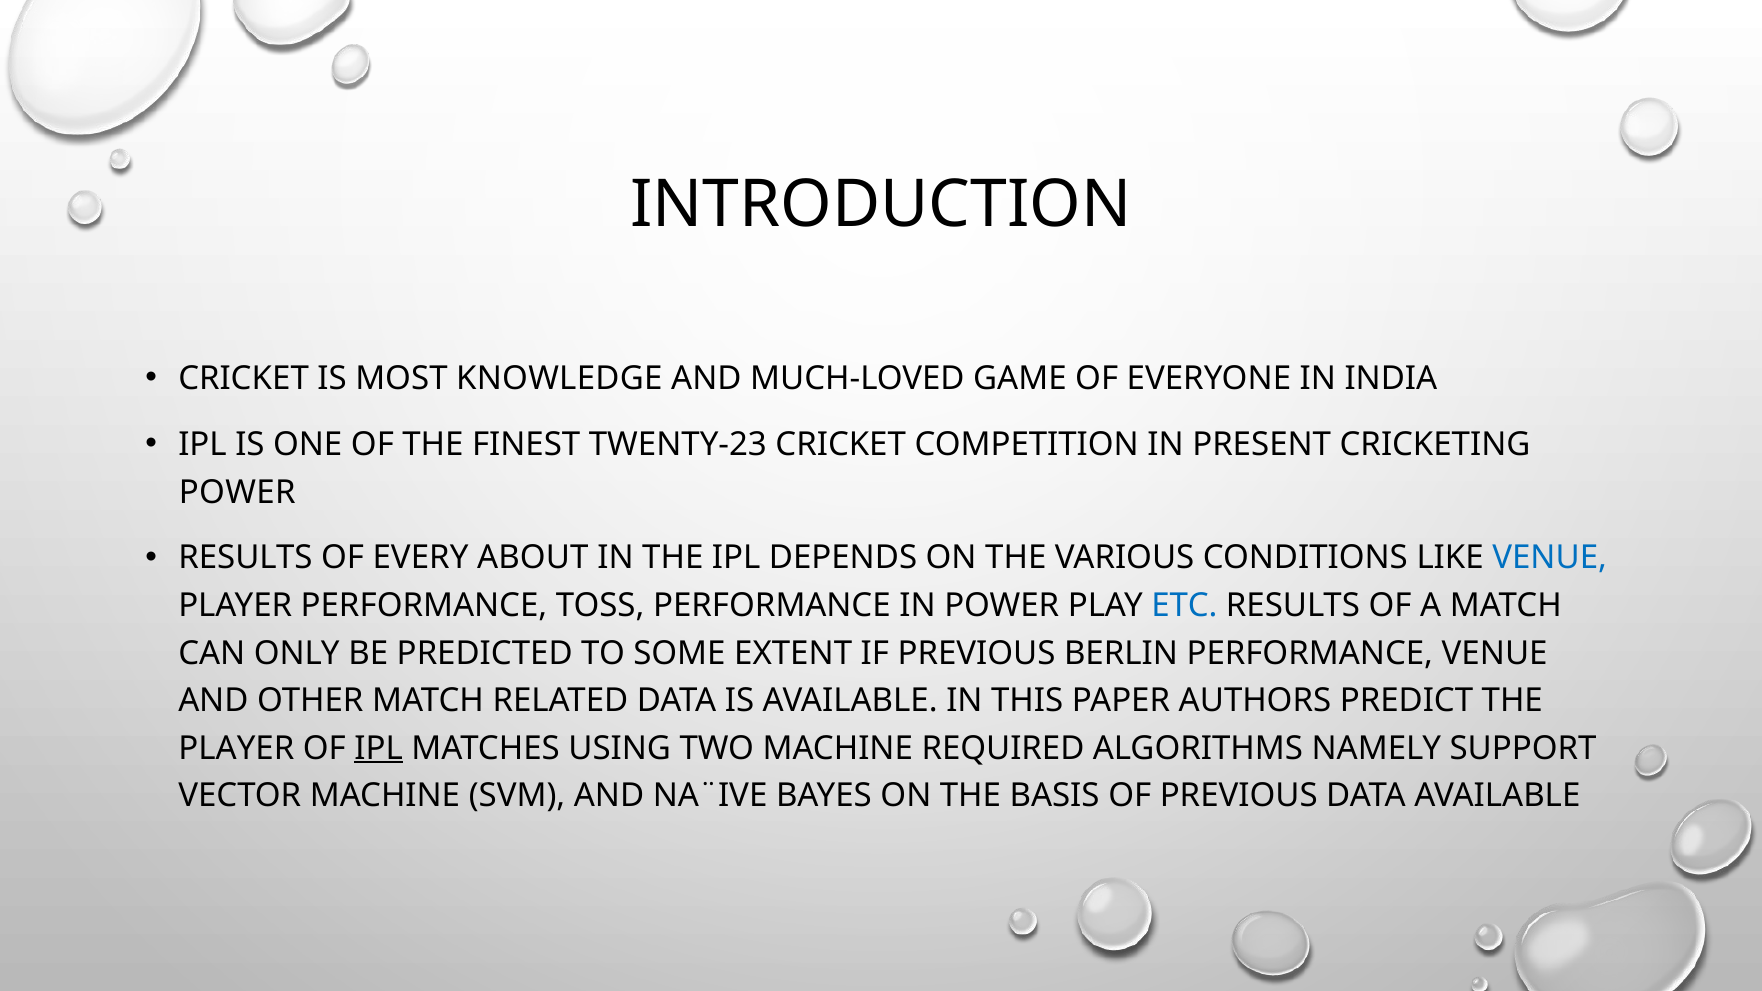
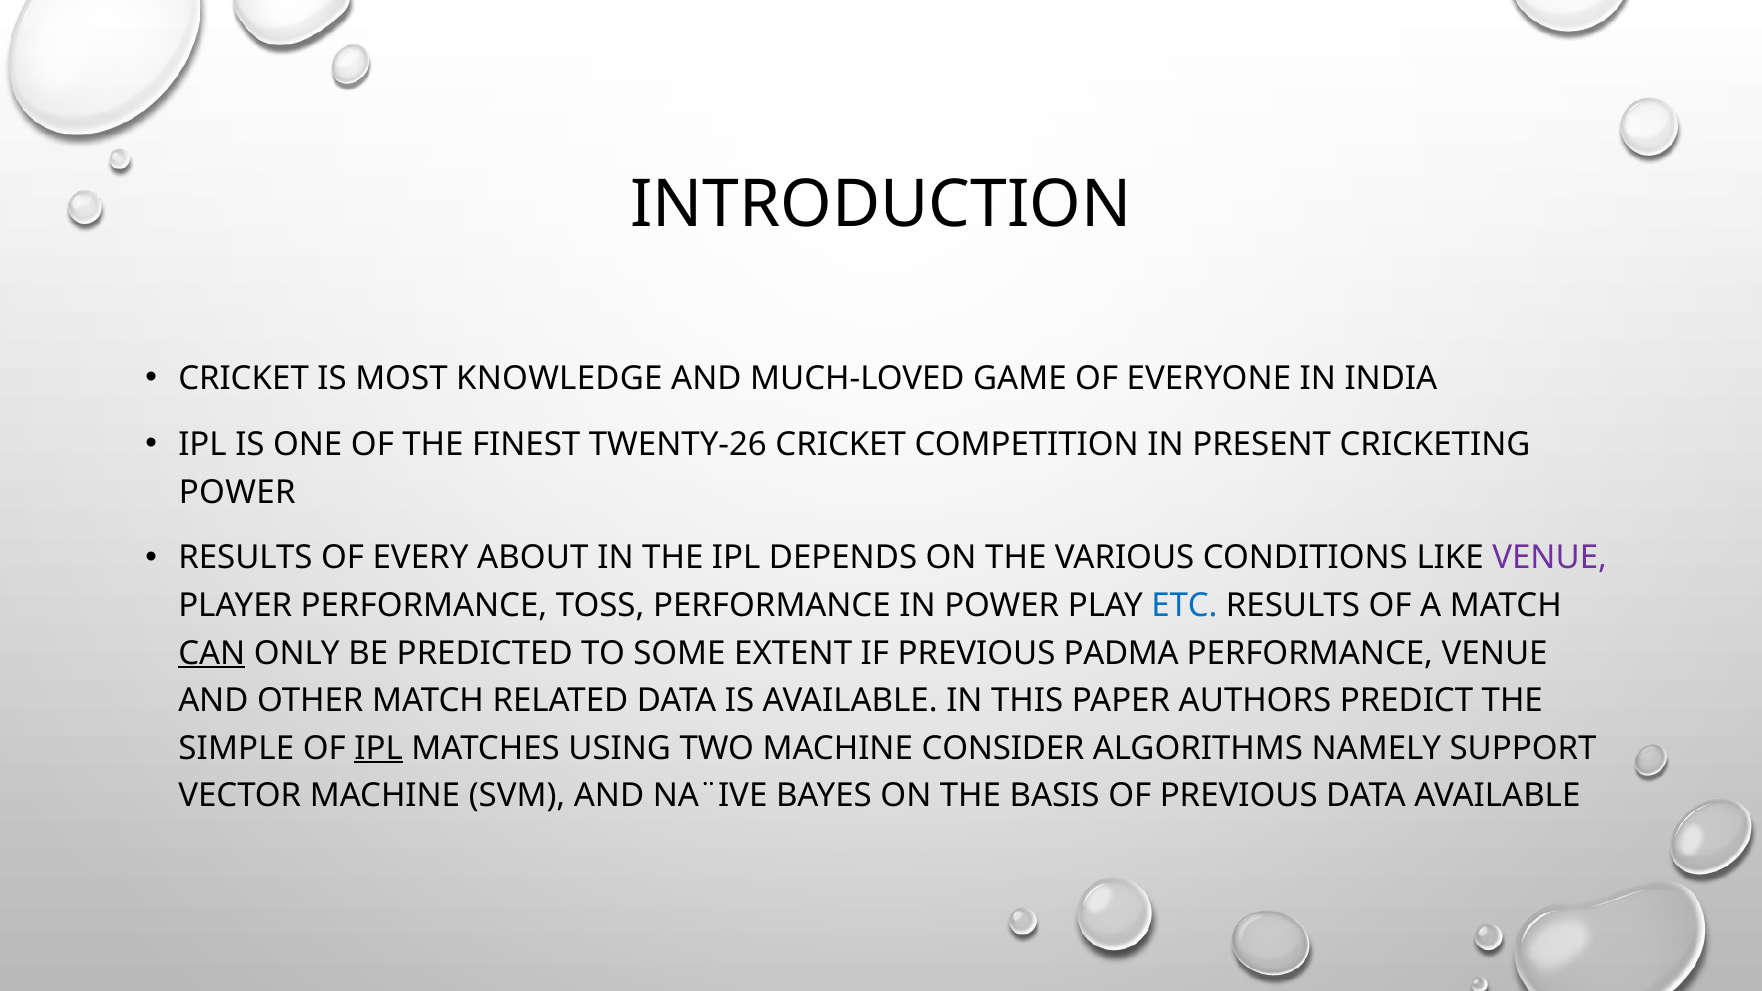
TWENTY-23: TWENTY-23 -> TWENTY-26
VENUE at (1550, 558) colour: blue -> purple
CAN underline: none -> present
BERLIN: BERLIN -> PADMA
PLAYER at (236, 748): PLAYER -> SIMPLE
REQUIRED: REQUIRED -> CONSIDER
